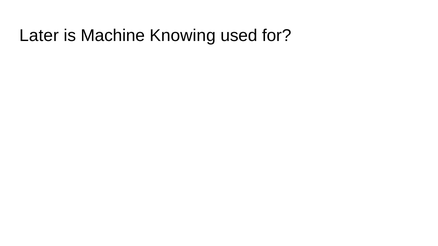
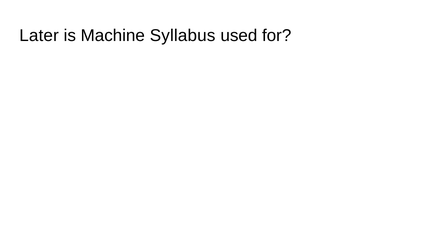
Knowing: Knowing -> Syllabus
